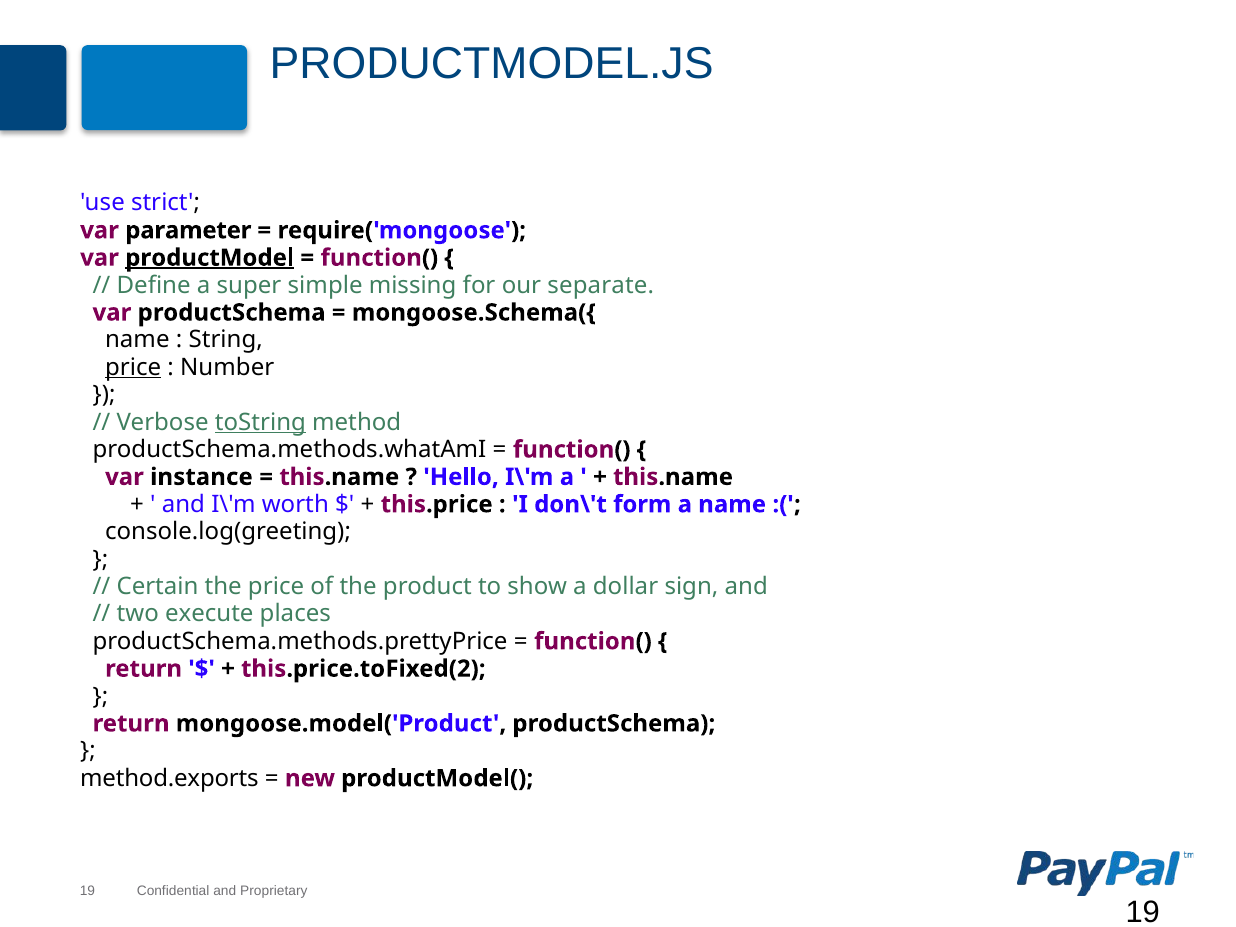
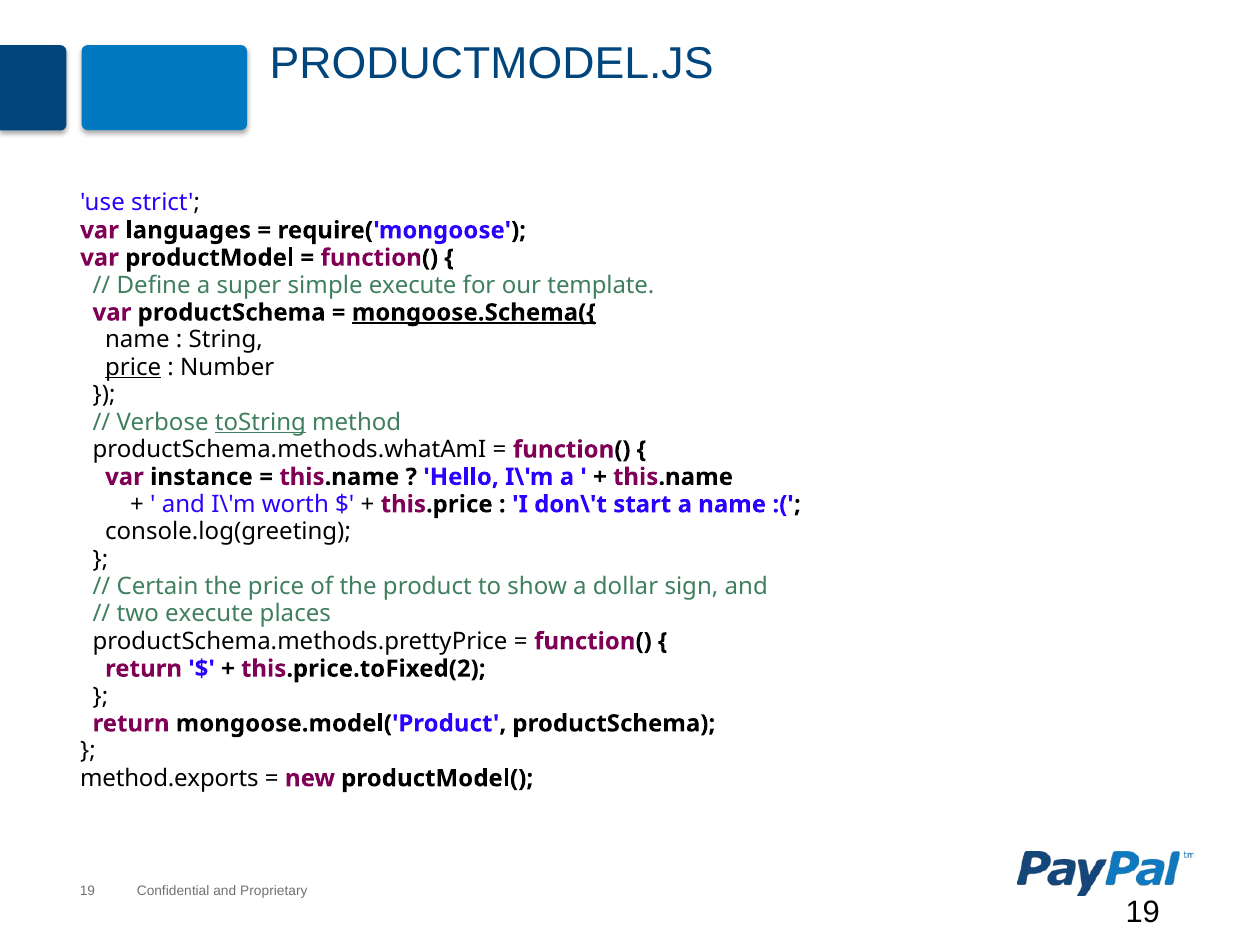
parameter: parameter -> languages
productModel underline: present -> none
simple missing: missing -> execute
separate: separate -> template
mongoose.Schema({ underline: none -> present
form: form -> start
